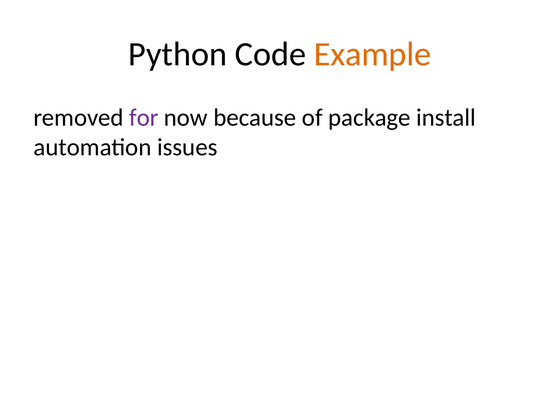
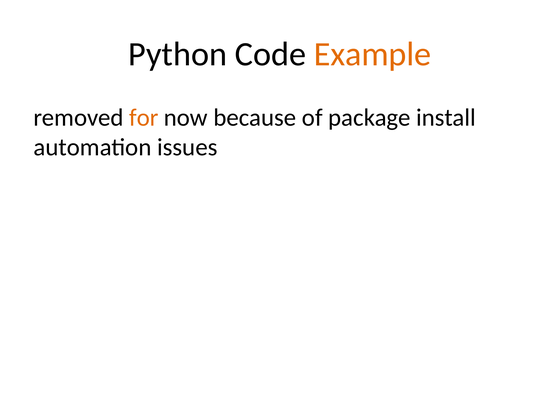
for colour: purple -> orange
